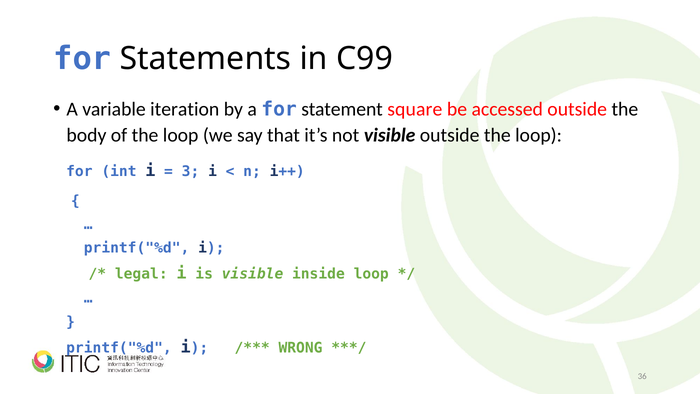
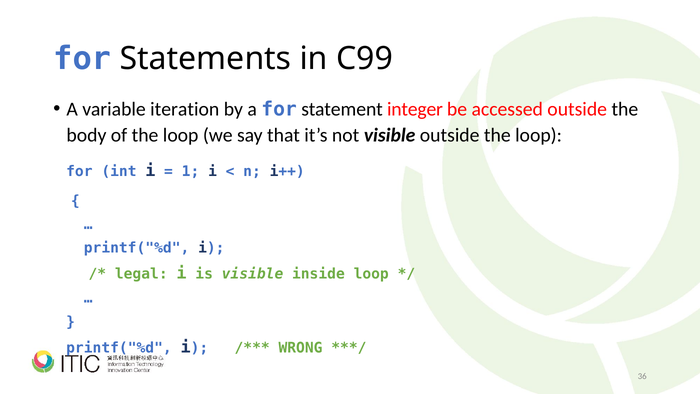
square: square -> integer
3: 3 -> 1
